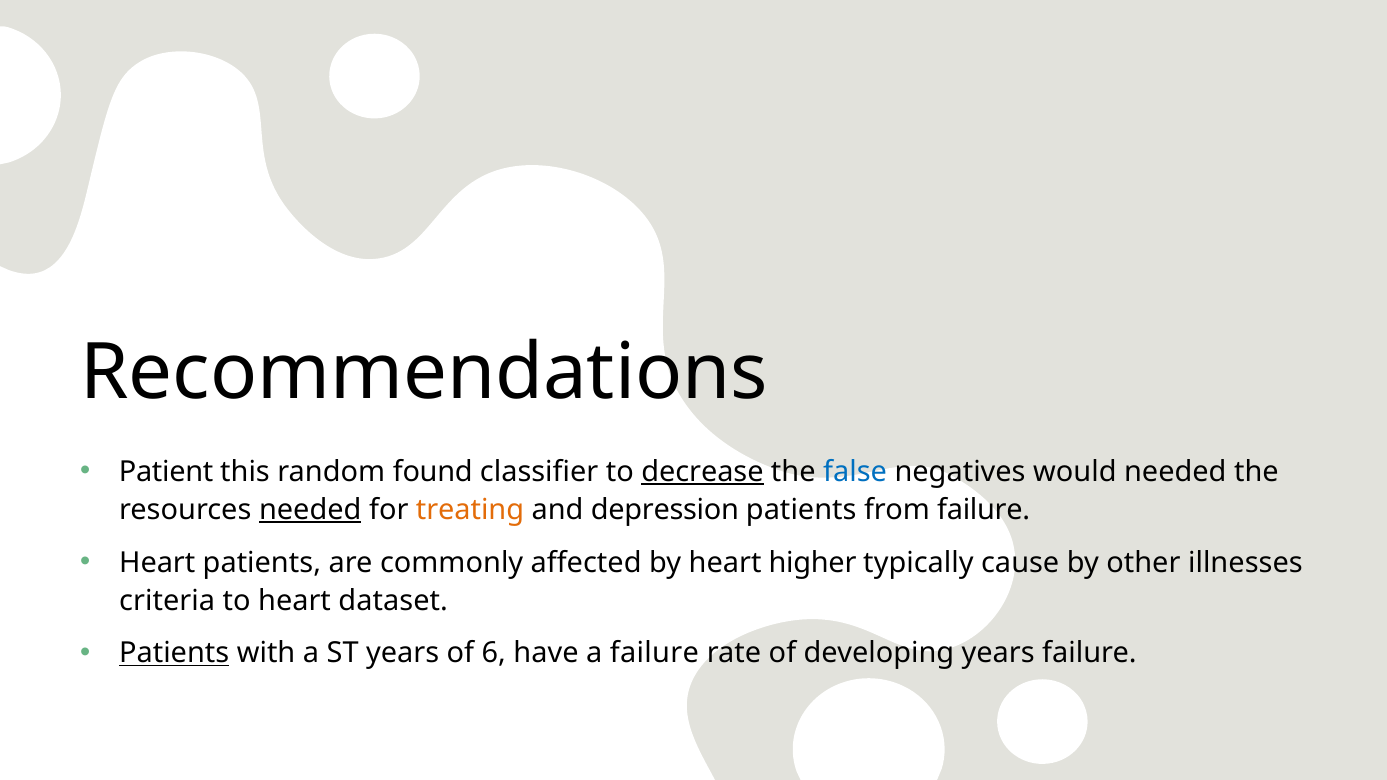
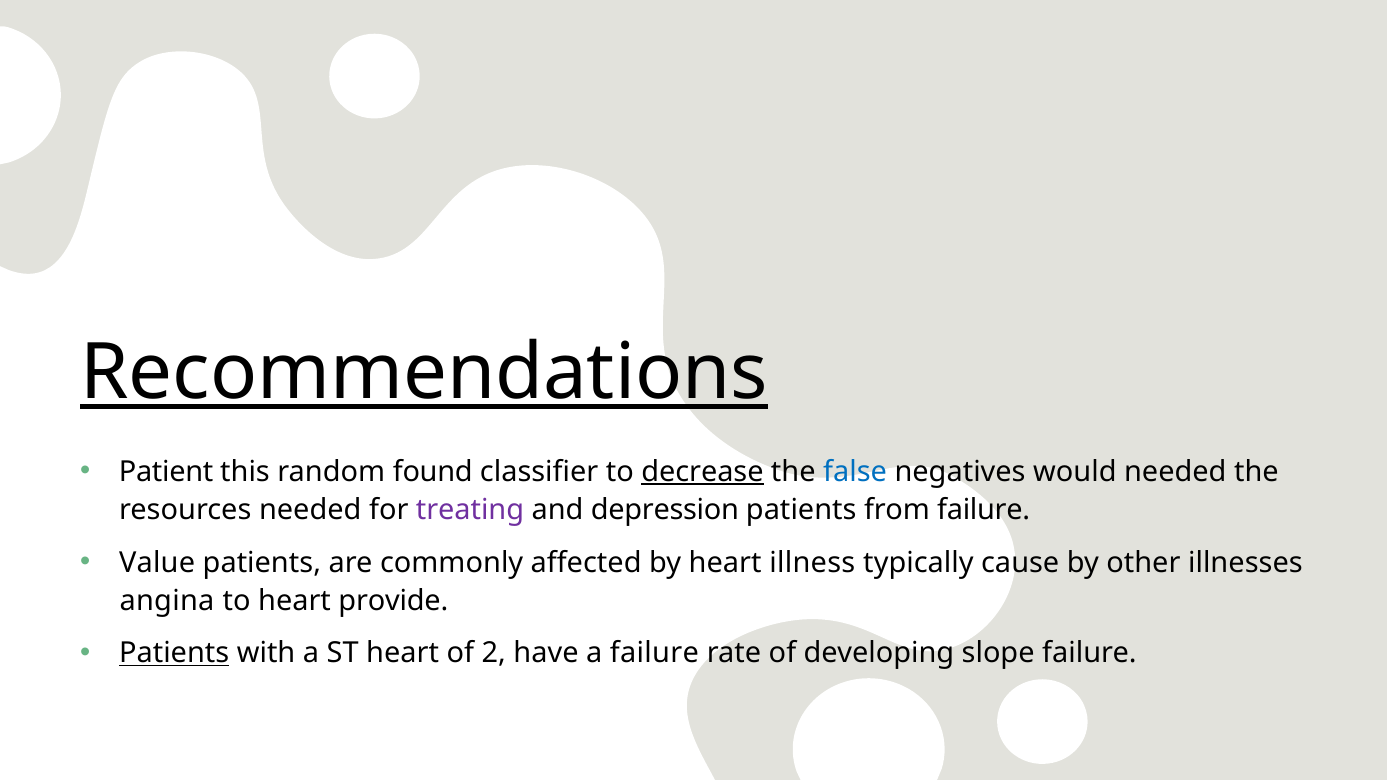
Recommendations underline: none -> present
needed at (310, 510) underline: present -> none
treating colour: orange -> purple
Heart at (157, 563): Heart -> Value
higher: higher -> illness
criteria: criteria -> angina
dataset: dataset -> provide
ST years: years -> heart
6: 6 -> 2
developing years: years -> slope
